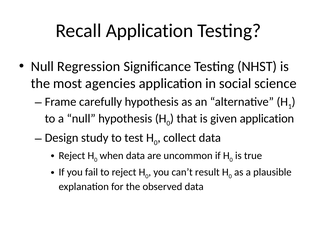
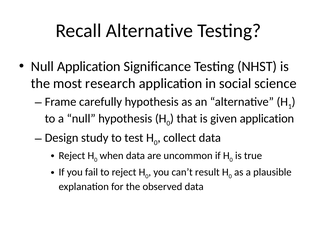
Recall Application: Application -> Alternative
Null Regression: Regression -> Application
agencies: agencies -> research
